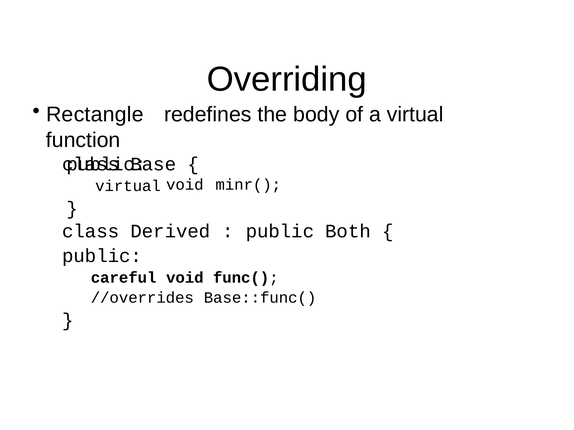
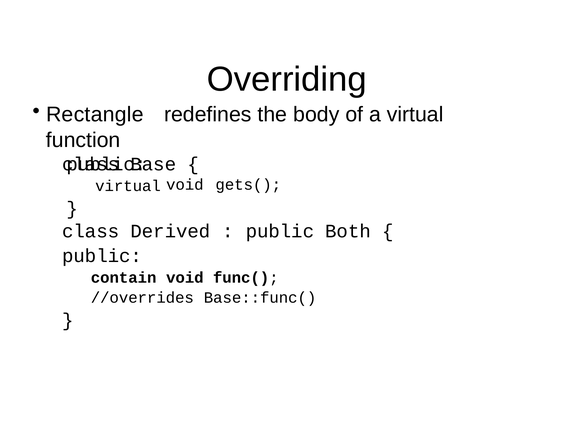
minr(: minr( -> gets(
careful: careful -> contain
